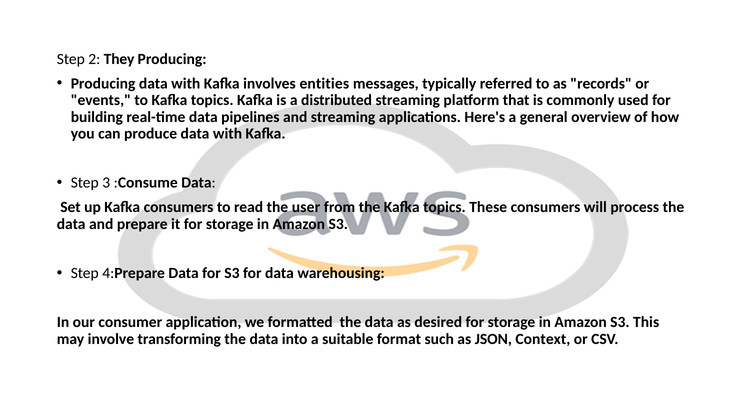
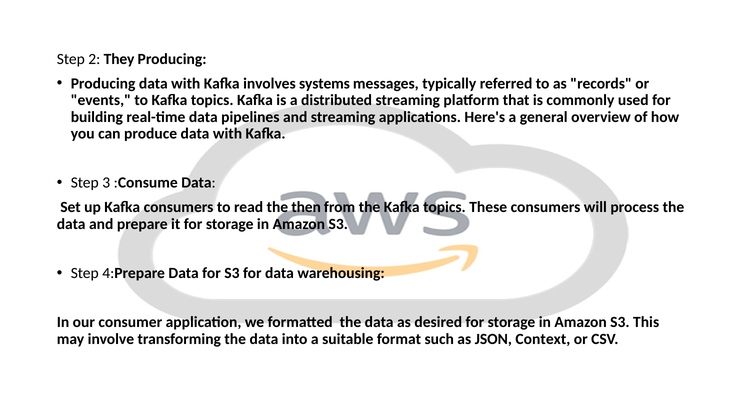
entities: entities -> systems
user: user -> then
